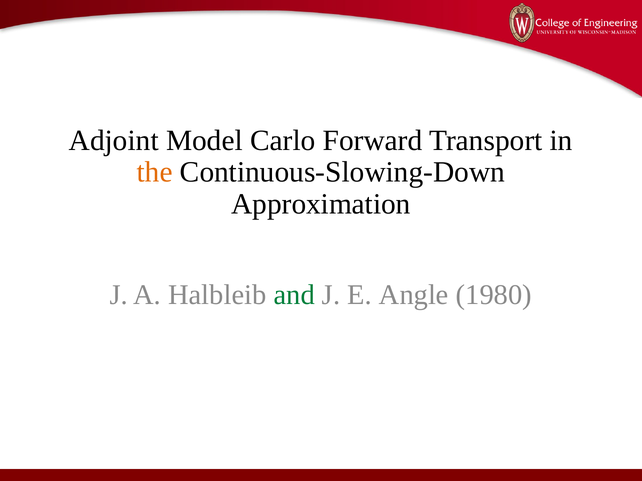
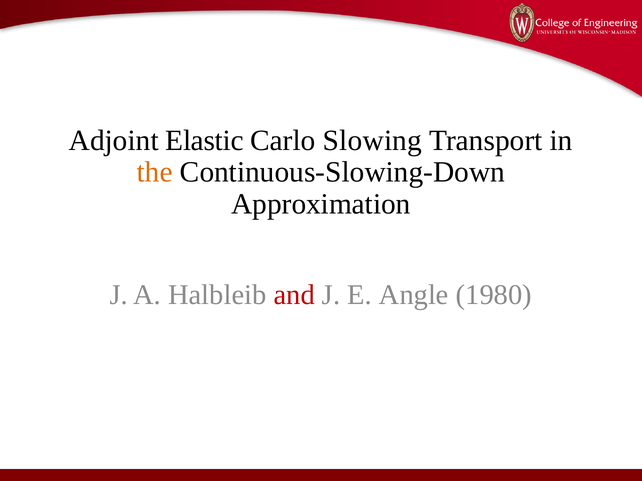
Model: Model -> Elastic
Forward: Forward -> Slowing
and colour: green -> red
